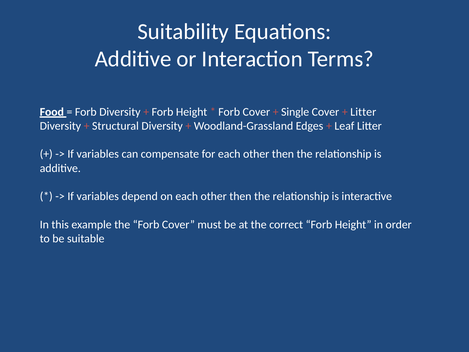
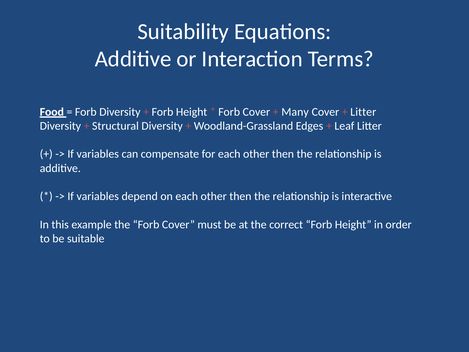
Single: Single -> Many
